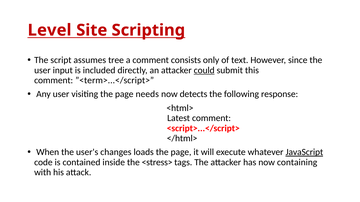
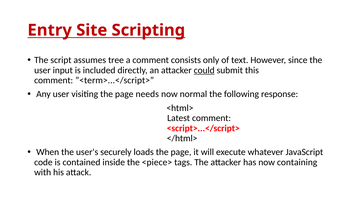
Level: Level -> Entry
detects: detects -> normal
changes: changes -> securely
JavaScript underline: present -> none
<stress>: <stress> -> <piece>
